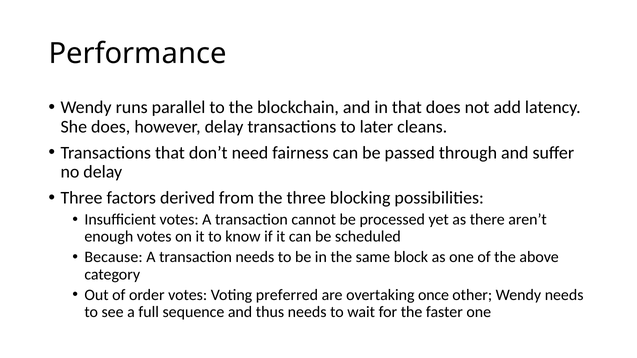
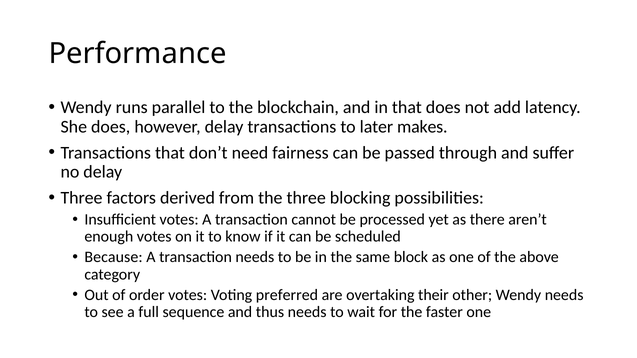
cleans: cleans -> makes
once: once -> their
